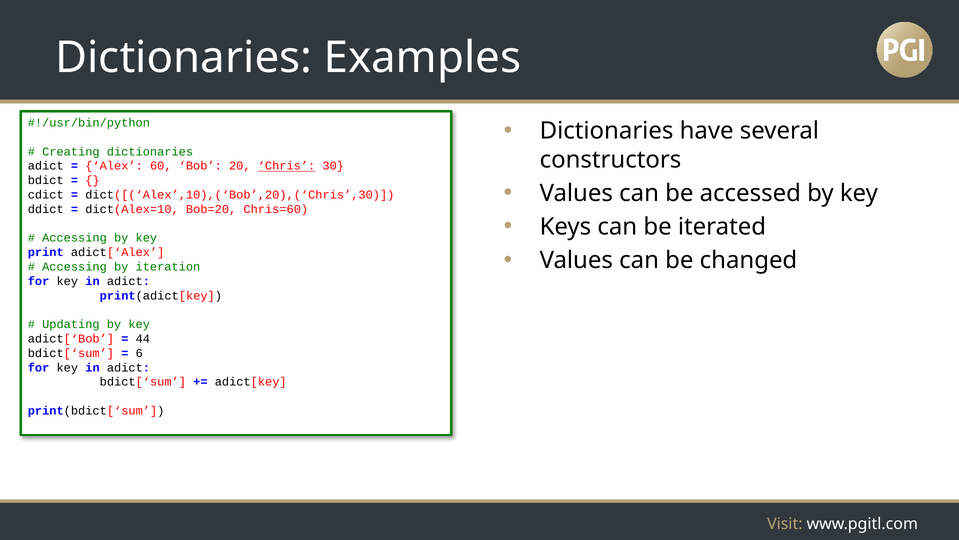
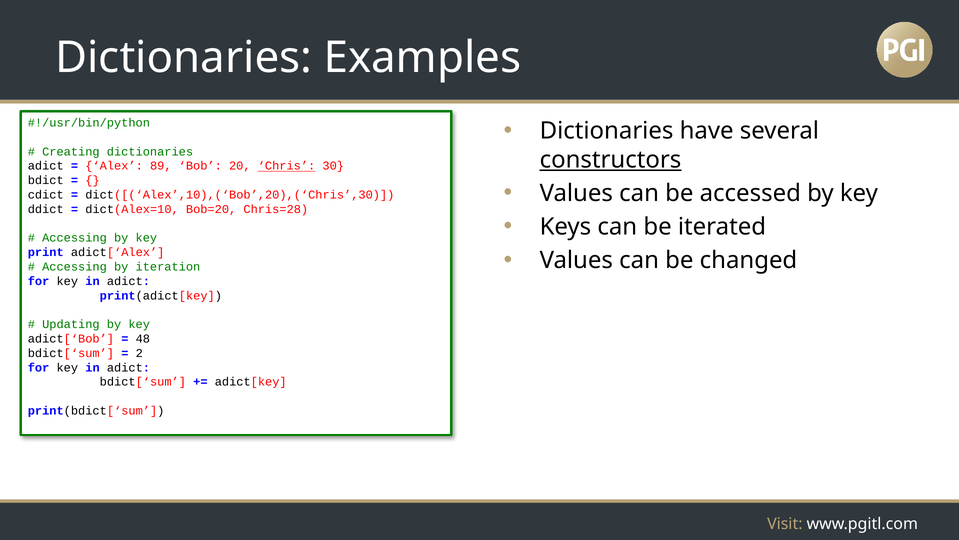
constructors underline: none -> present
60: 60 -> 89
Chris=60: Chris=60 -> Chris=28
44: 44 -> 48
6: 6 -> 2
